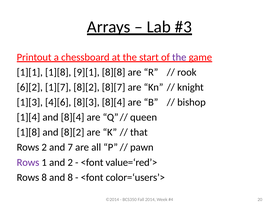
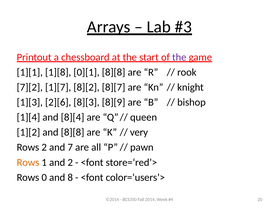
9][1: 9][1 -> 0][1
6][2: 6][2 -> 7][2
4][6: 4][6 -> 2][6
8][3 8][4: 8][4 -> 8][9
1][8 at (28, 132): 1][8 -> 1][2
and 8][2: 8][2 -> 8][8
that: that -> very
Rows at (28, 163) colour: purple -> orange
value=‘red’>: value=‘red’> -> store=‘red’>
Rows 8: 8 -> 0
